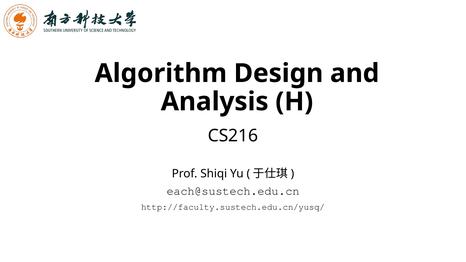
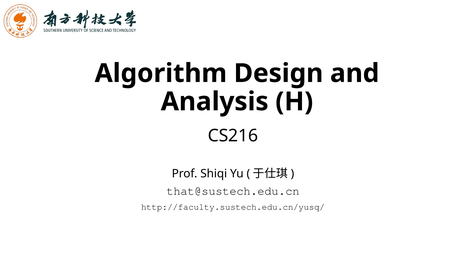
each@sustech.edu.cn: each@sustech.edu.cn -> that@sustech.edu.cn
